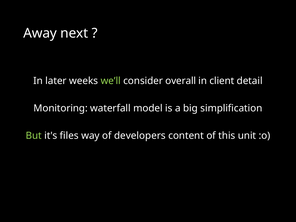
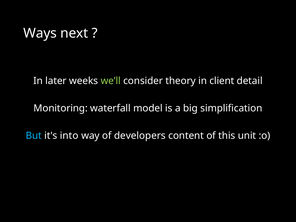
Away: Away -> Ways
overall: overall -> theory
But colour: light green -> light blue
files: files -> into
